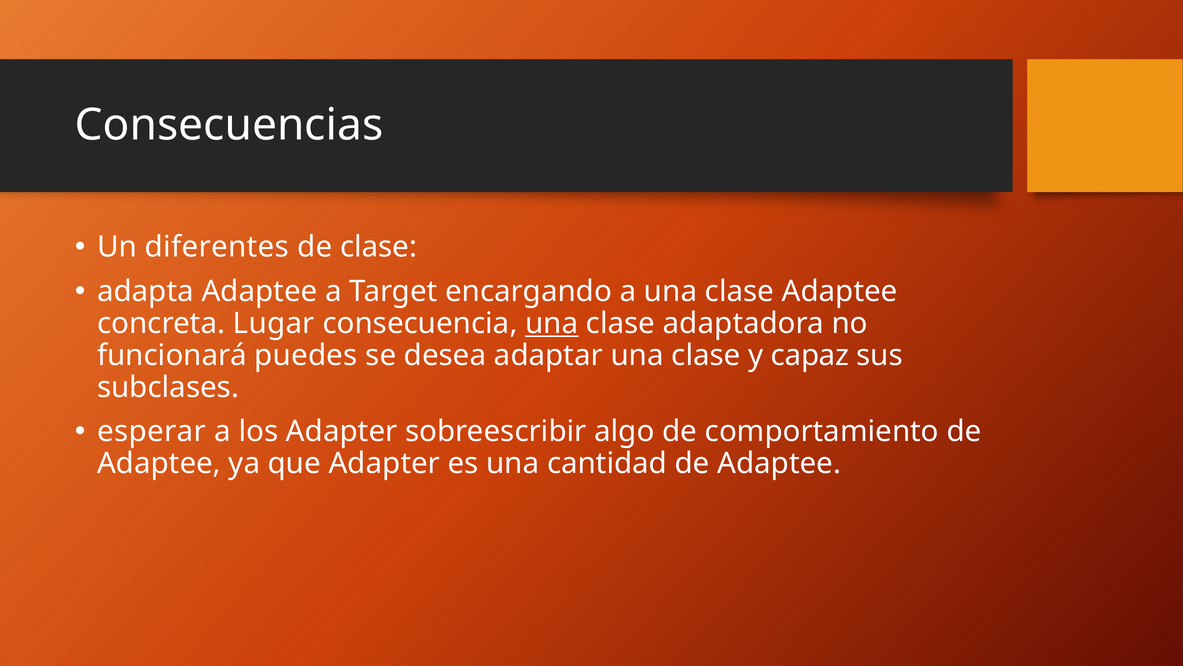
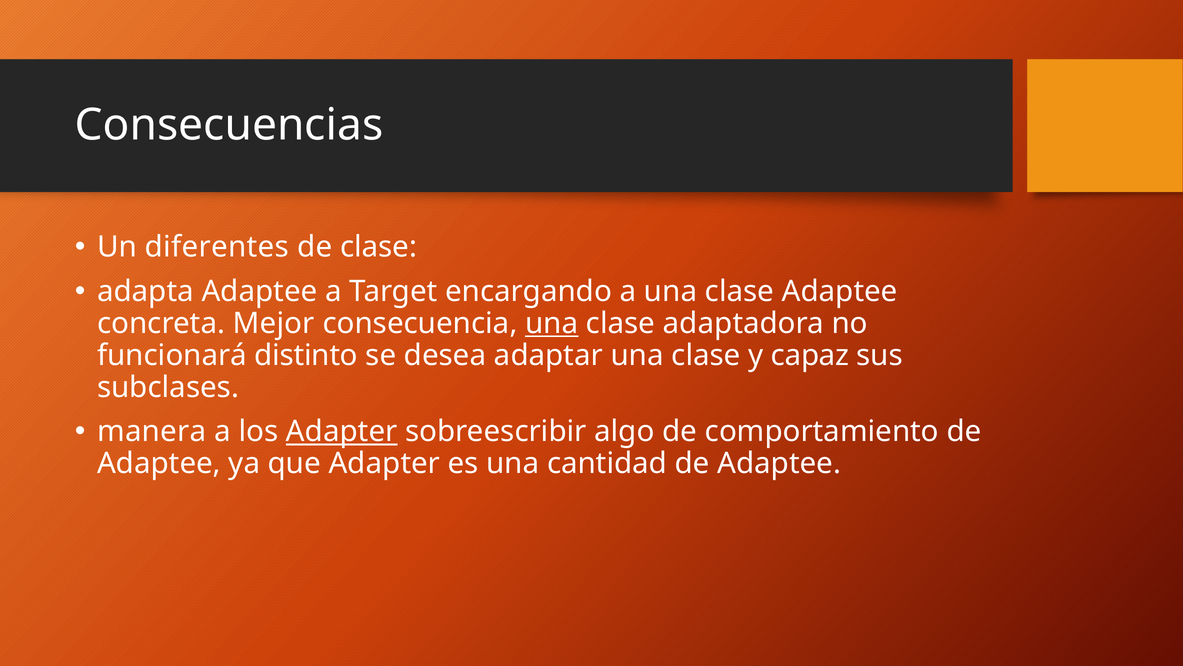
Lugar: Lugar -> Mejor
puedes: puedes -> distinto
esperar: esperar -> manera
Adapter at (342, 431) underline: none -> present
